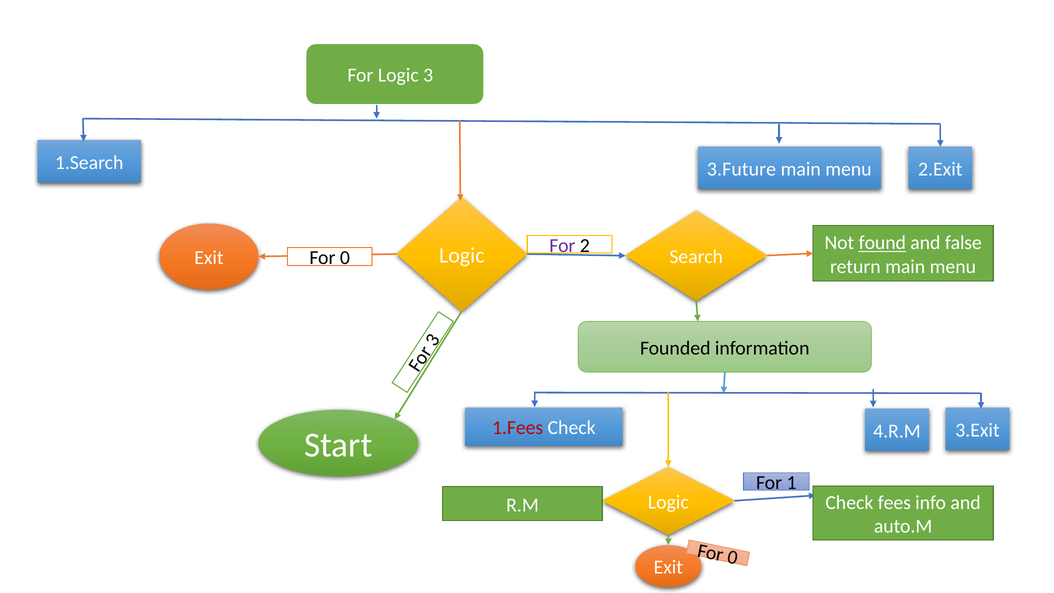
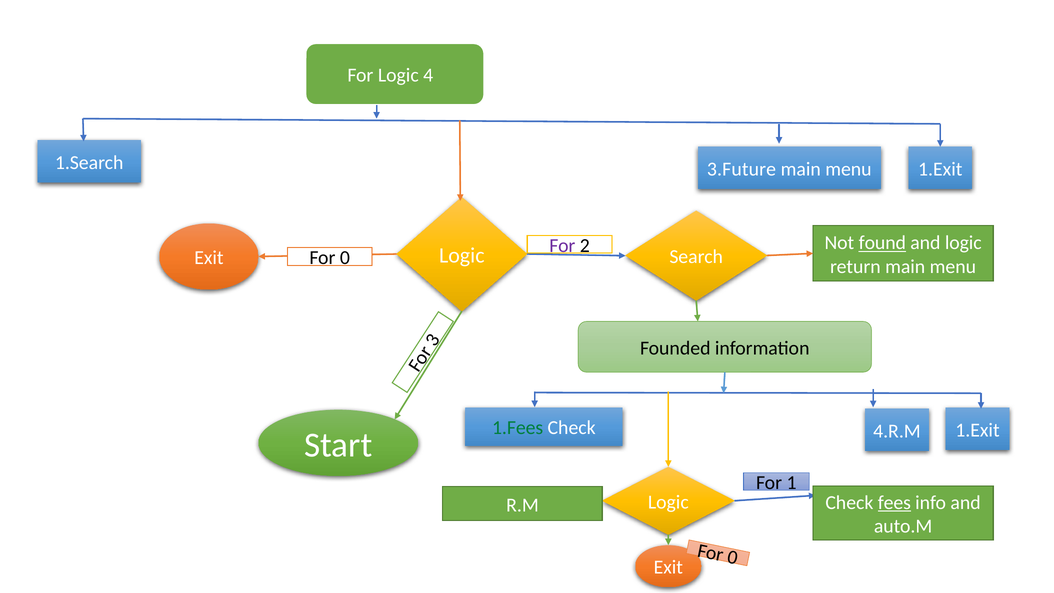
Logic 3: 3 -> 4
menu 2.Exit: 2.Exit -> 1.Exit
and false: false -> logic
1.Fees colour: red -> green
Start 3.Exit: 3.Exit -> 1.Exit
fees underline: none -> present
